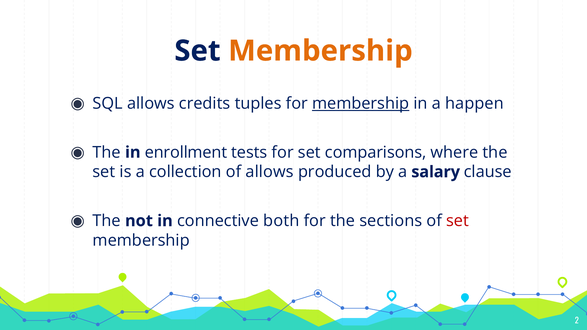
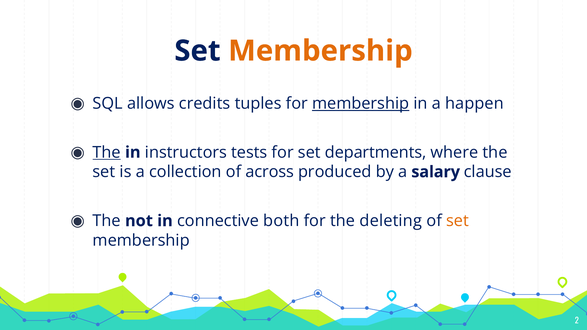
The at (107, 152) underline: none -> present
enrollment: enrollment -> instructors
comparisons: comparisons -> departments
of allows: allows -> across
sections: sections -> deleting
set at (458, 221) colour: red -> orange
